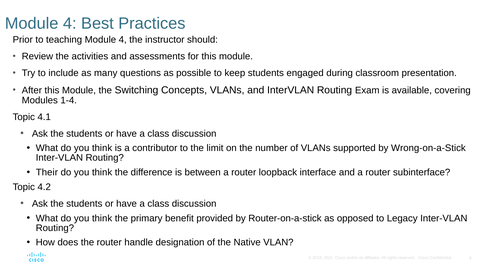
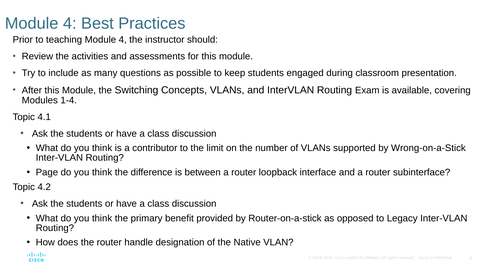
Their: Their -> Page
